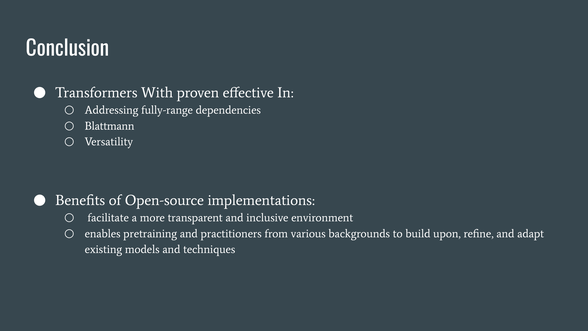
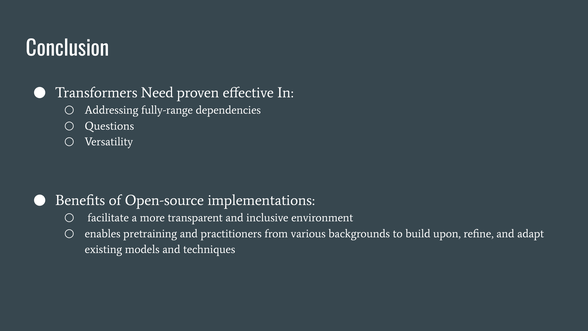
With: With -> Need
Blattmann: Blattmann -> Questions
